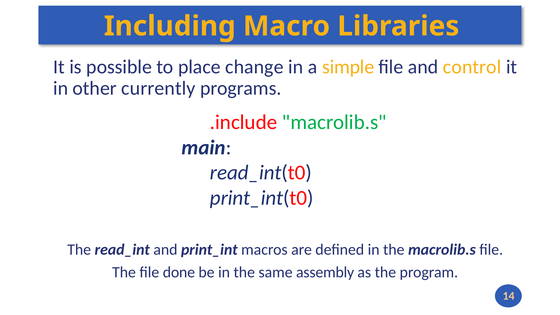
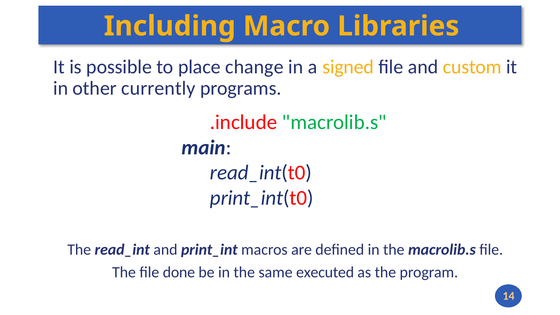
simple: simple -> signed
control: control -> custom
assembly: assembly -> executed
